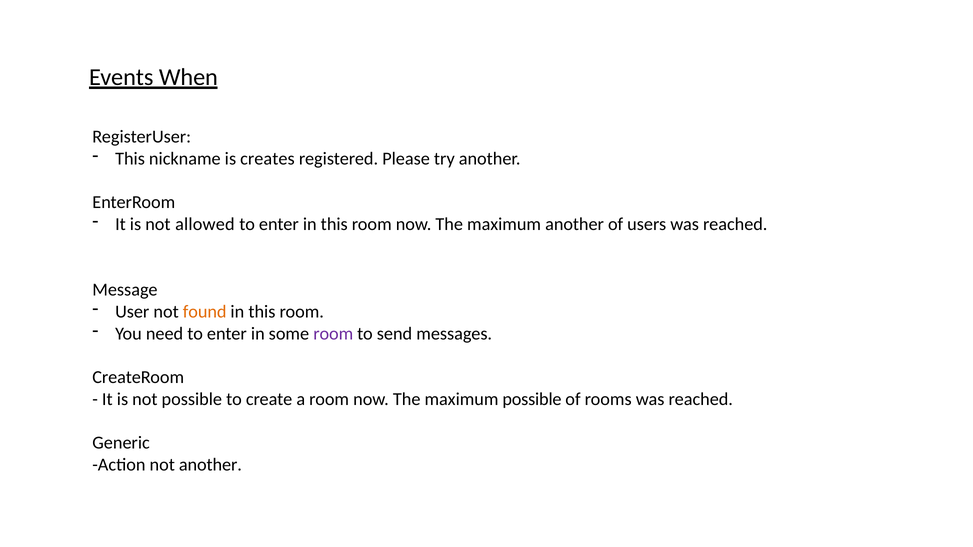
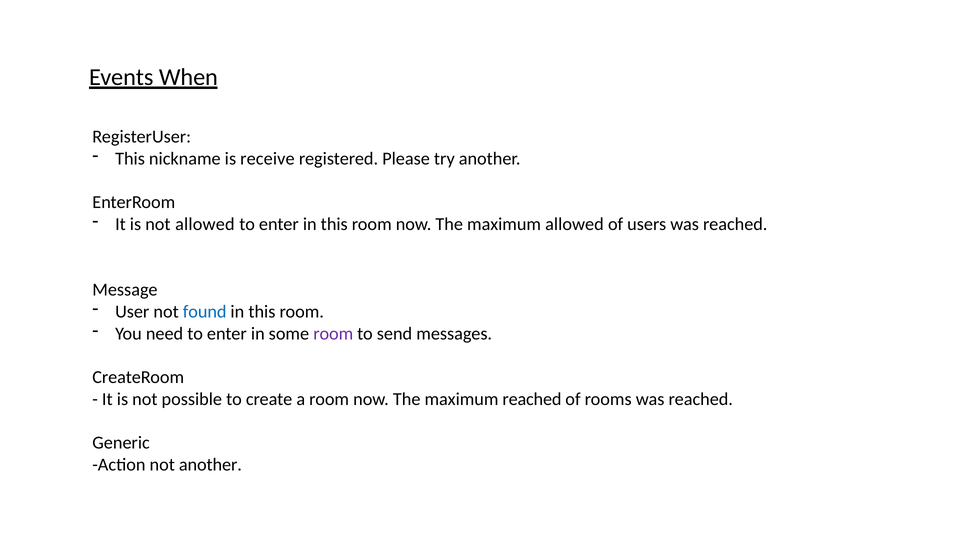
creates: creates -> receive
maximum another: another -> allowed
found colour: orange -> blue
maximum possible: possible -> reached
